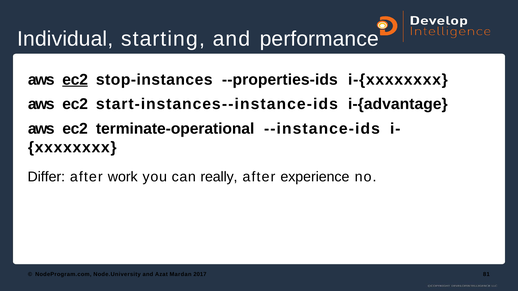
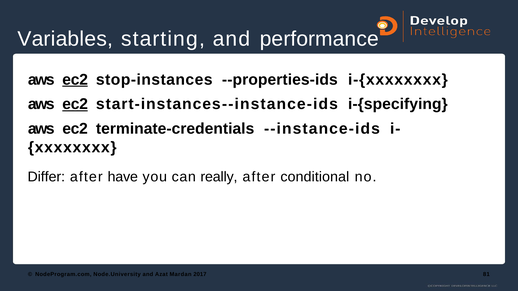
Individual: Individual -> Variables
ec2 at (75, 104) underline: none -> present
i-{advantage: i-{advantage -> i-{specifying
terminate-operational: terminate-operational -> terminate-credentials
work: work -> have
experience: experience -> conditional
